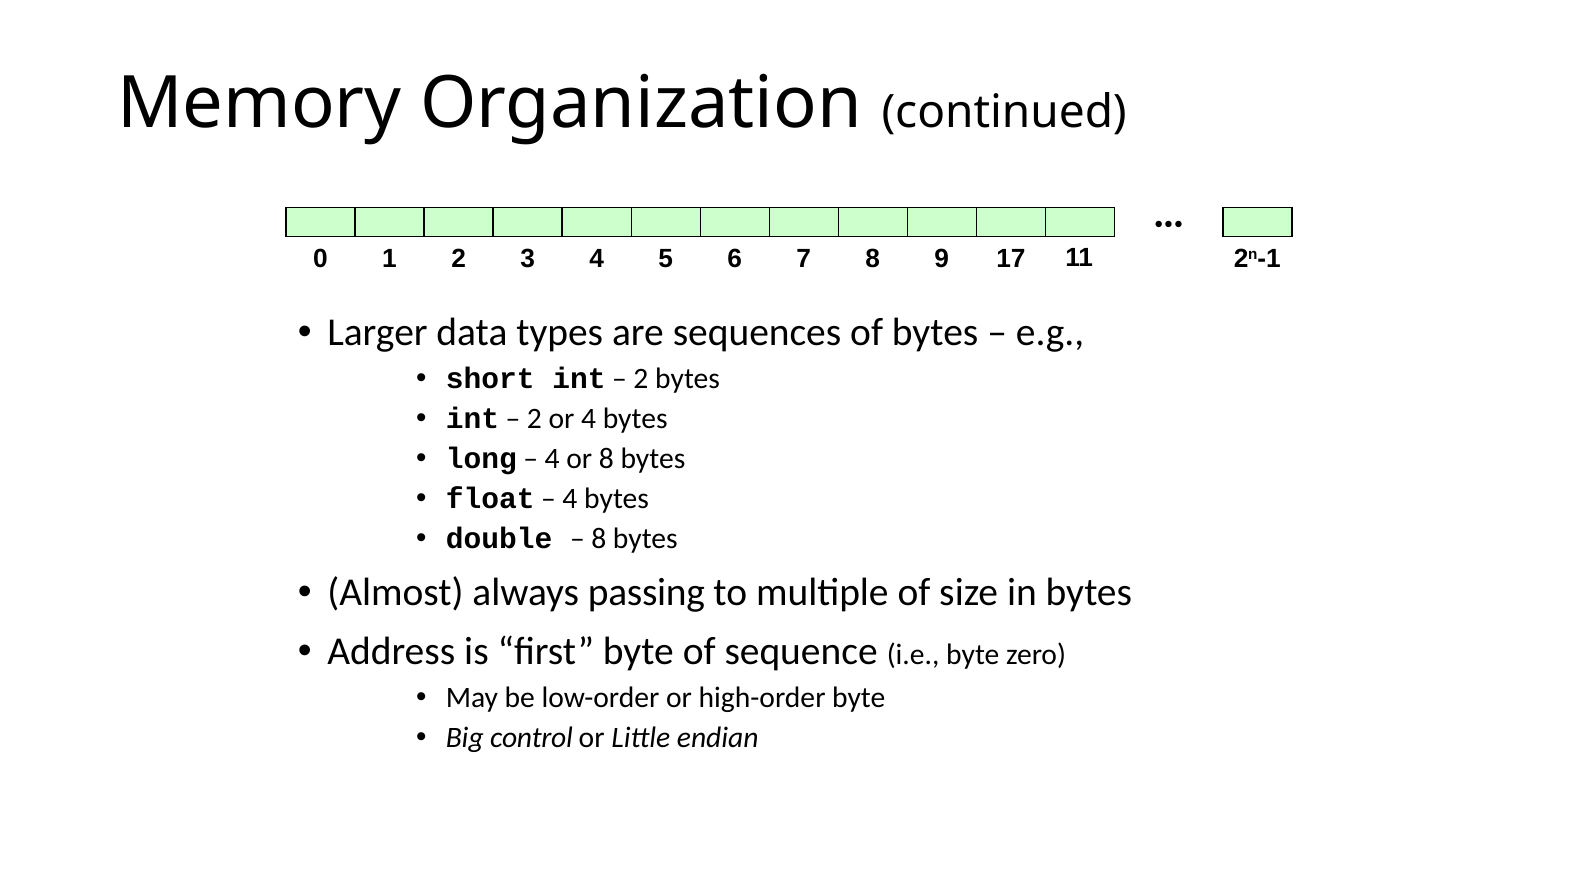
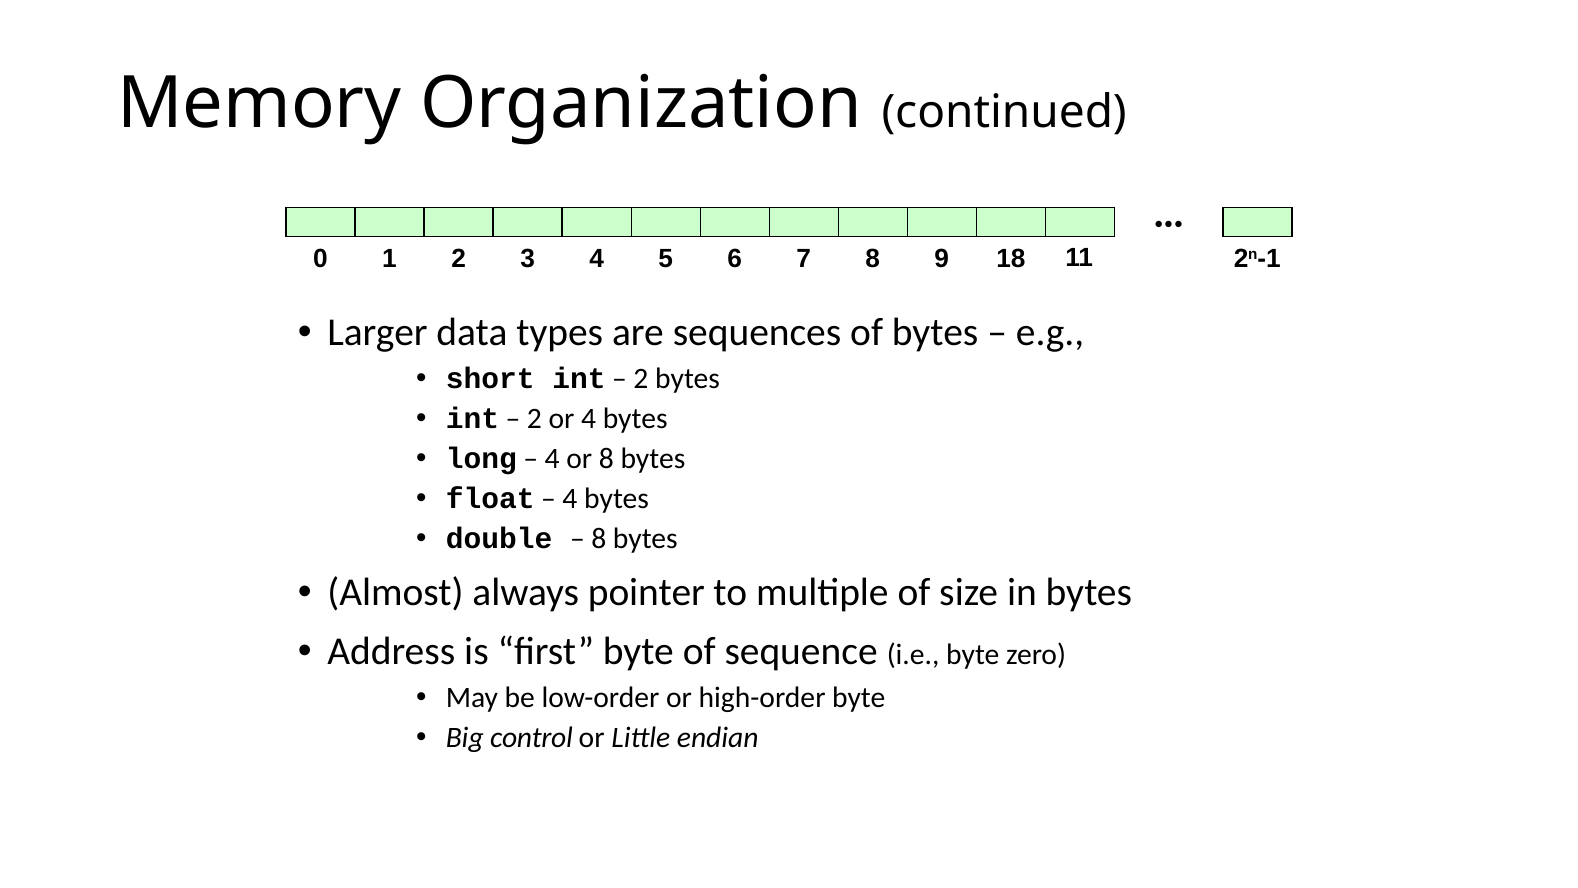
17: 17 -> 18
passing: passing -> pointer
